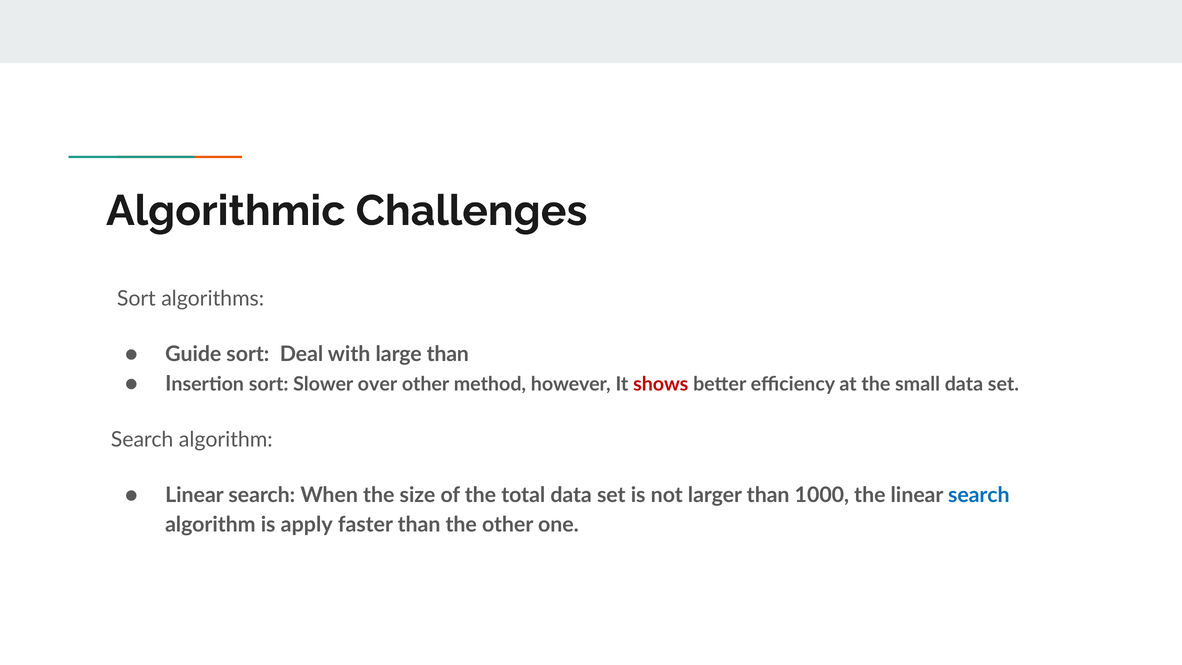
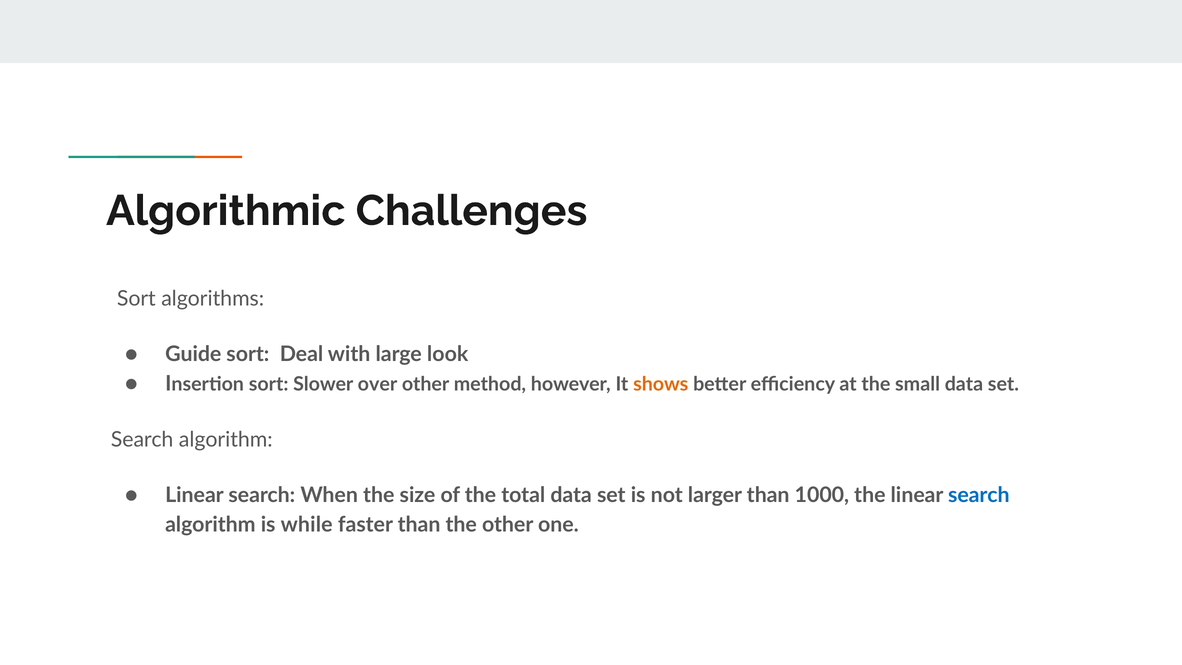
large than: than -> look
shows colour: red -> orange
apply: apply -> while
